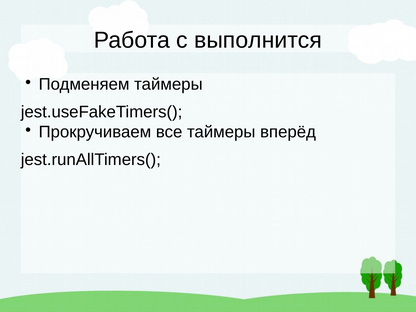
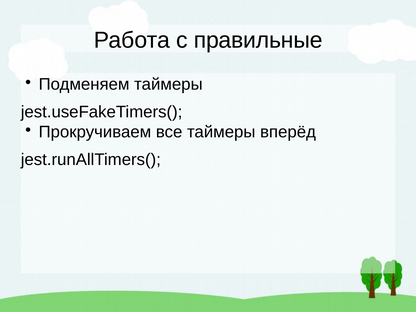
выполнится: выполнится -> правильные
